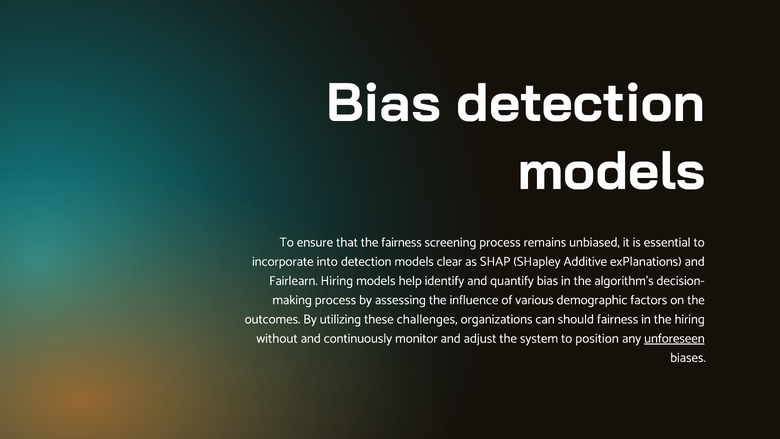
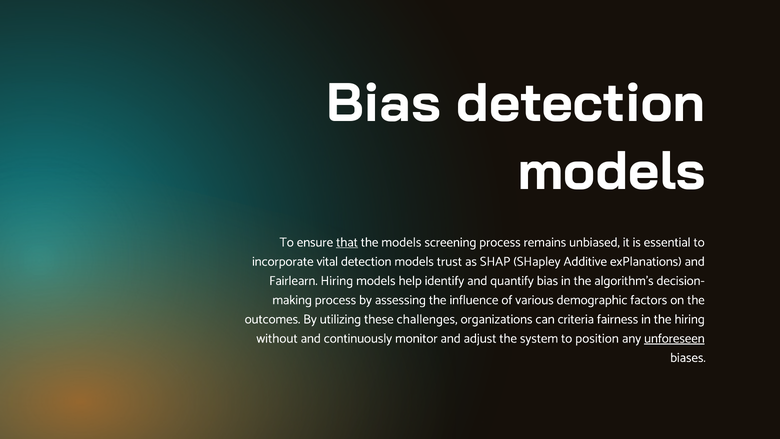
that underline: none -> present
the fairness: fairness -> models
into: into -> vital
clear: clear -> trust
should: should -> criteria
